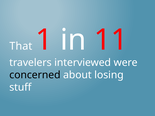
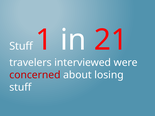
That at (21, 46): That -> Stuff
11: 11 -> 21
concerned colour: black -> red
